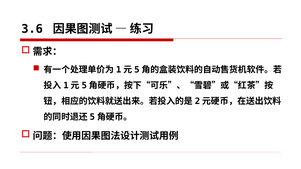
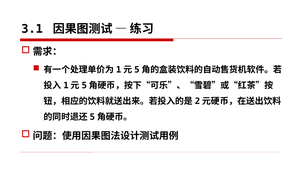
3.6: 3.6 -> 3.1
